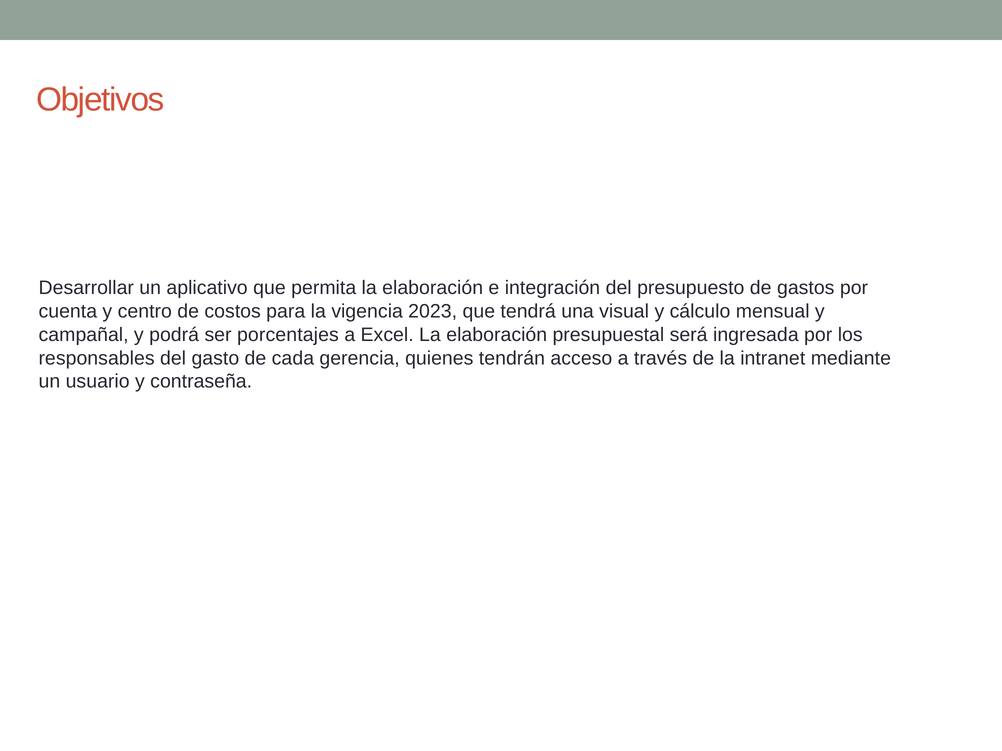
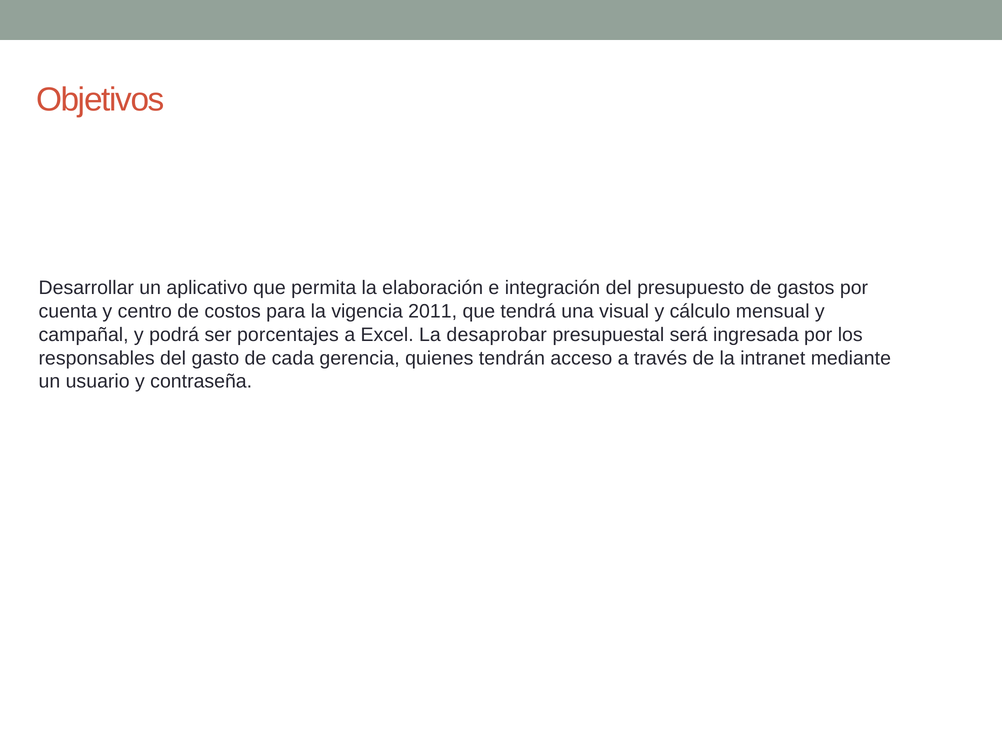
2023: 2023 -> 2011
Excel La elaboración: elaboración -> desaprobar
